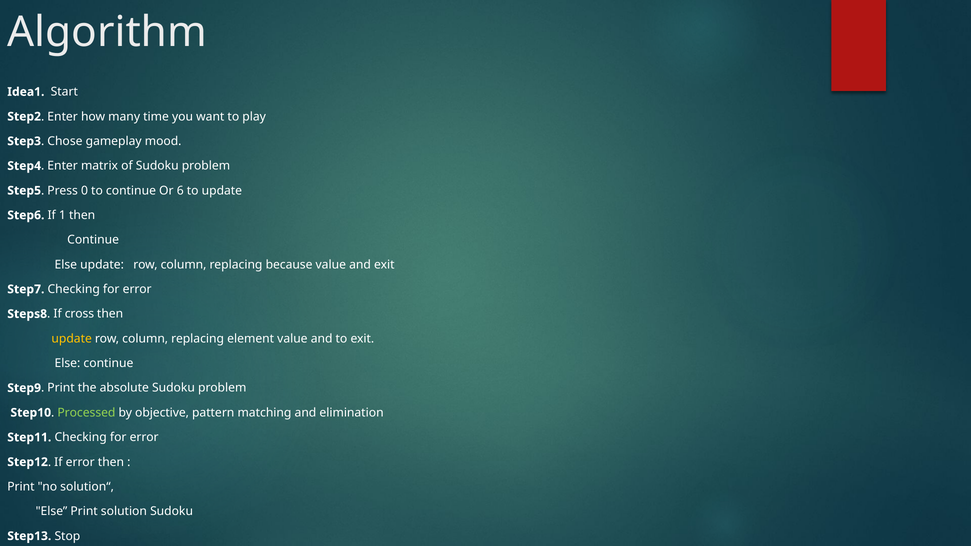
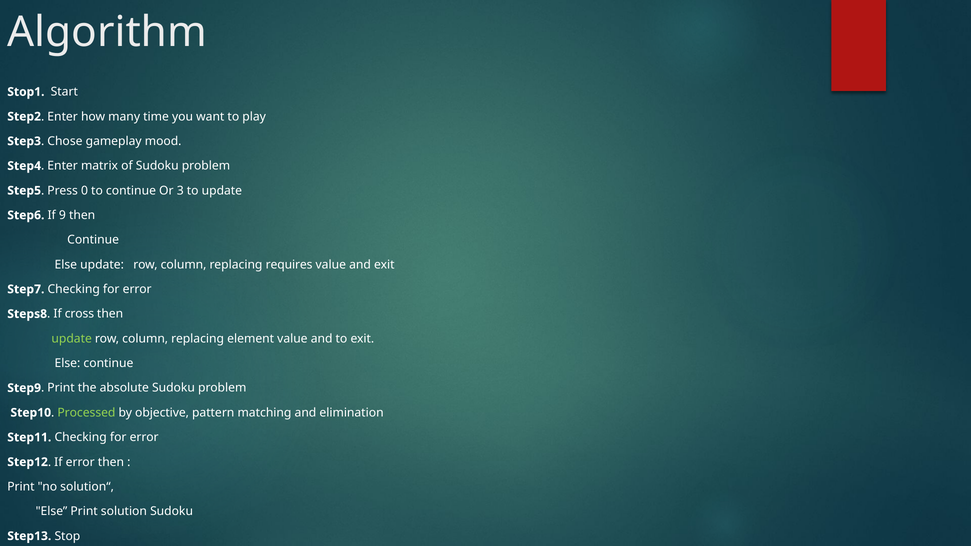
Idea1: Idea1 -> Stop1
6: 6 -> 3
1: 1 -> 9
because: because -> requires
update at (72, 339) colour: yellow -> light green
